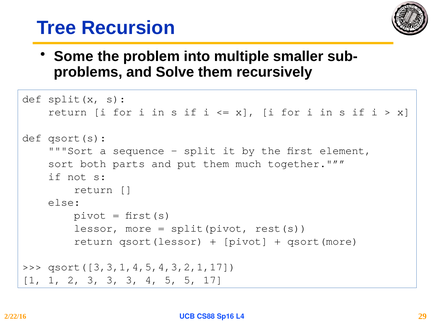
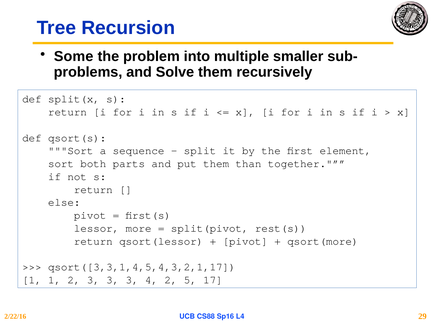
much: much -> than
4 5: 5 -> 2
